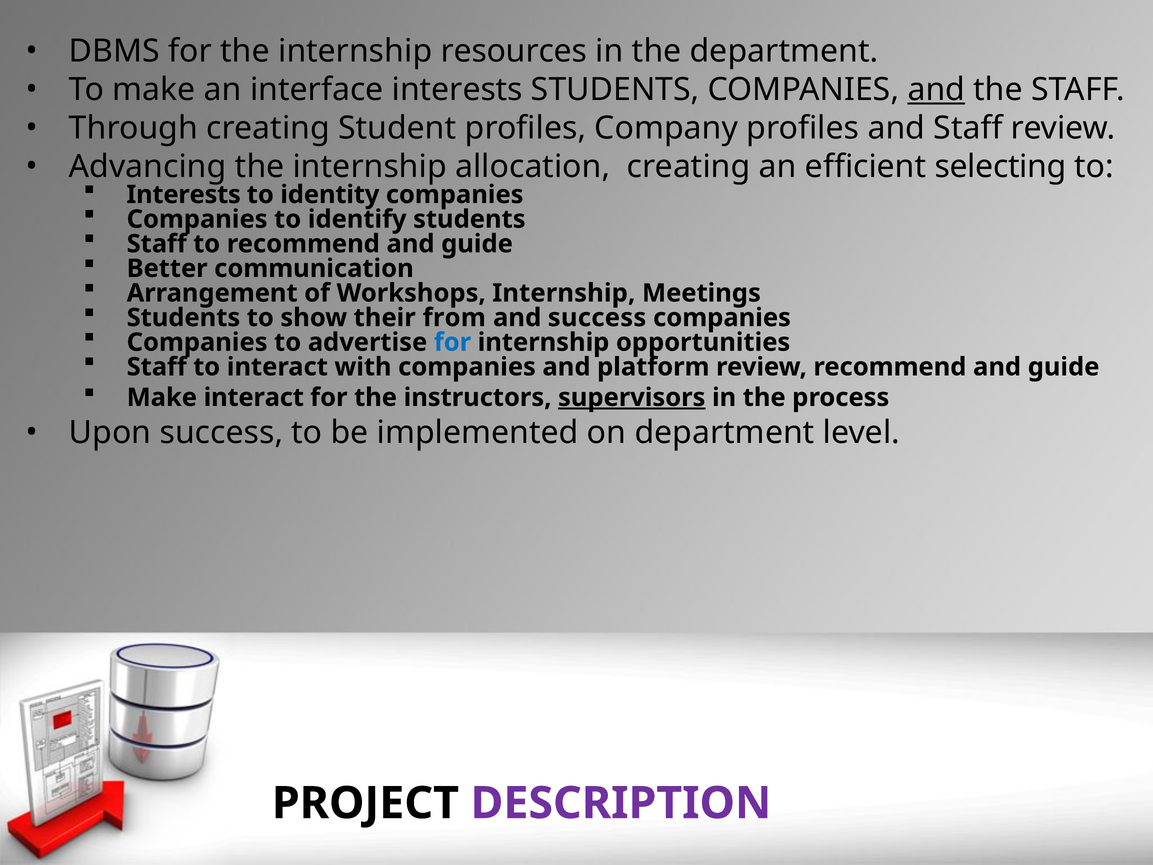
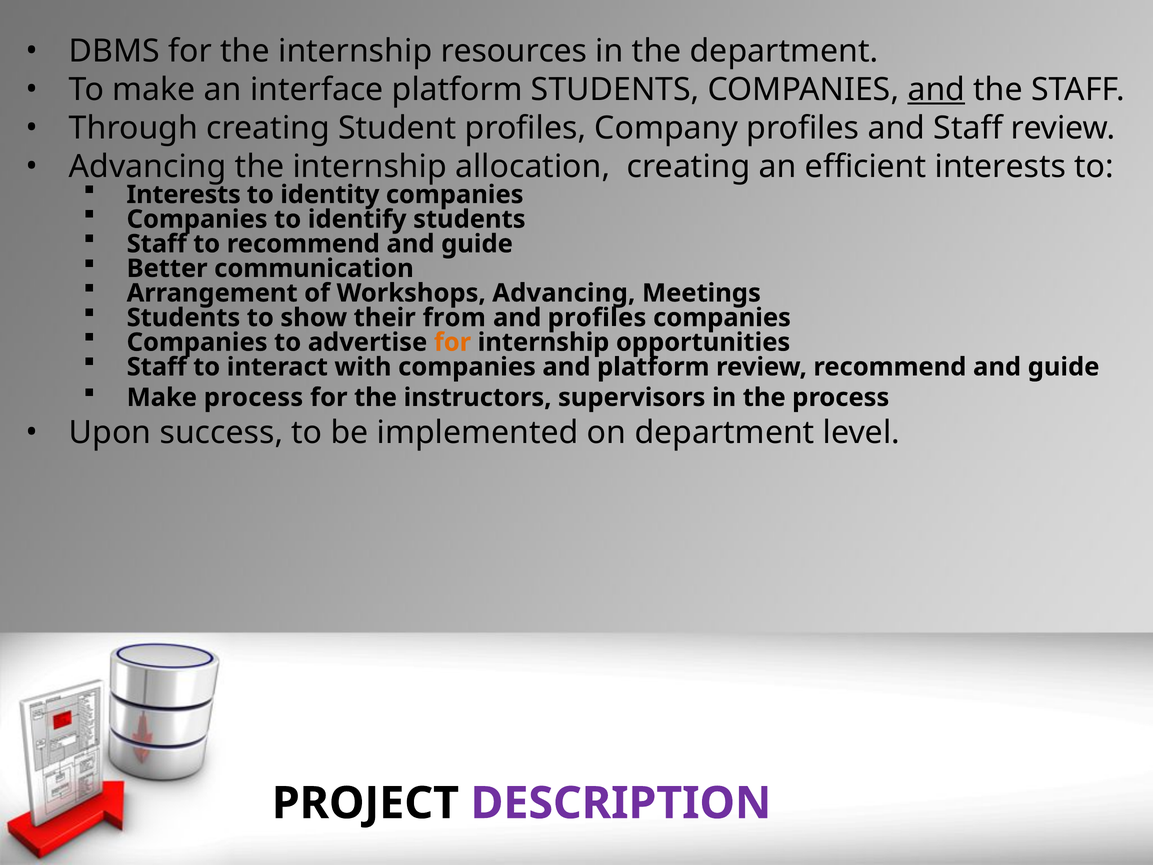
interface interests: interests -> platform
efficient selecting: selecting -> interests
Workshops Internship: Internship -> Advancing
and success: success -> profiles
for at (453, 342) colour: blue -> orange
Make interact: interact -> process
supervisors underline: present -> none
